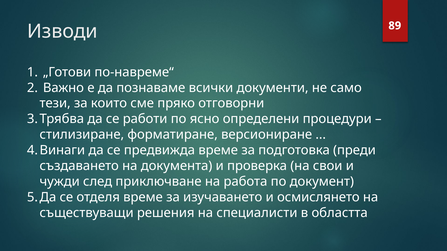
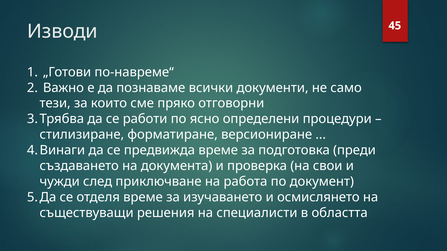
89: 89 -> 45
